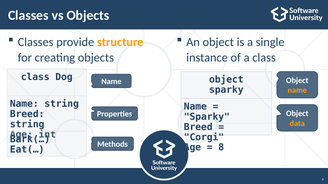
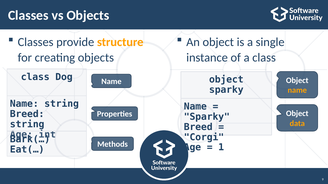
8: 8 -> 1
